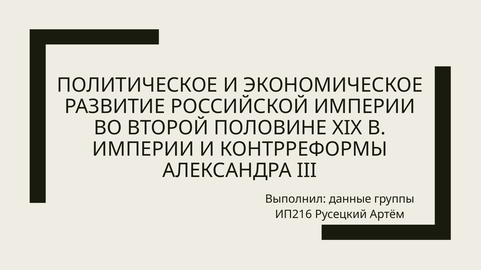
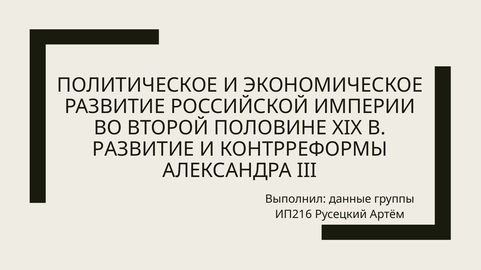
ИМПЕРИИ at (143, 150): ИМПЕРИИ -> РАЗВИТИЕ
